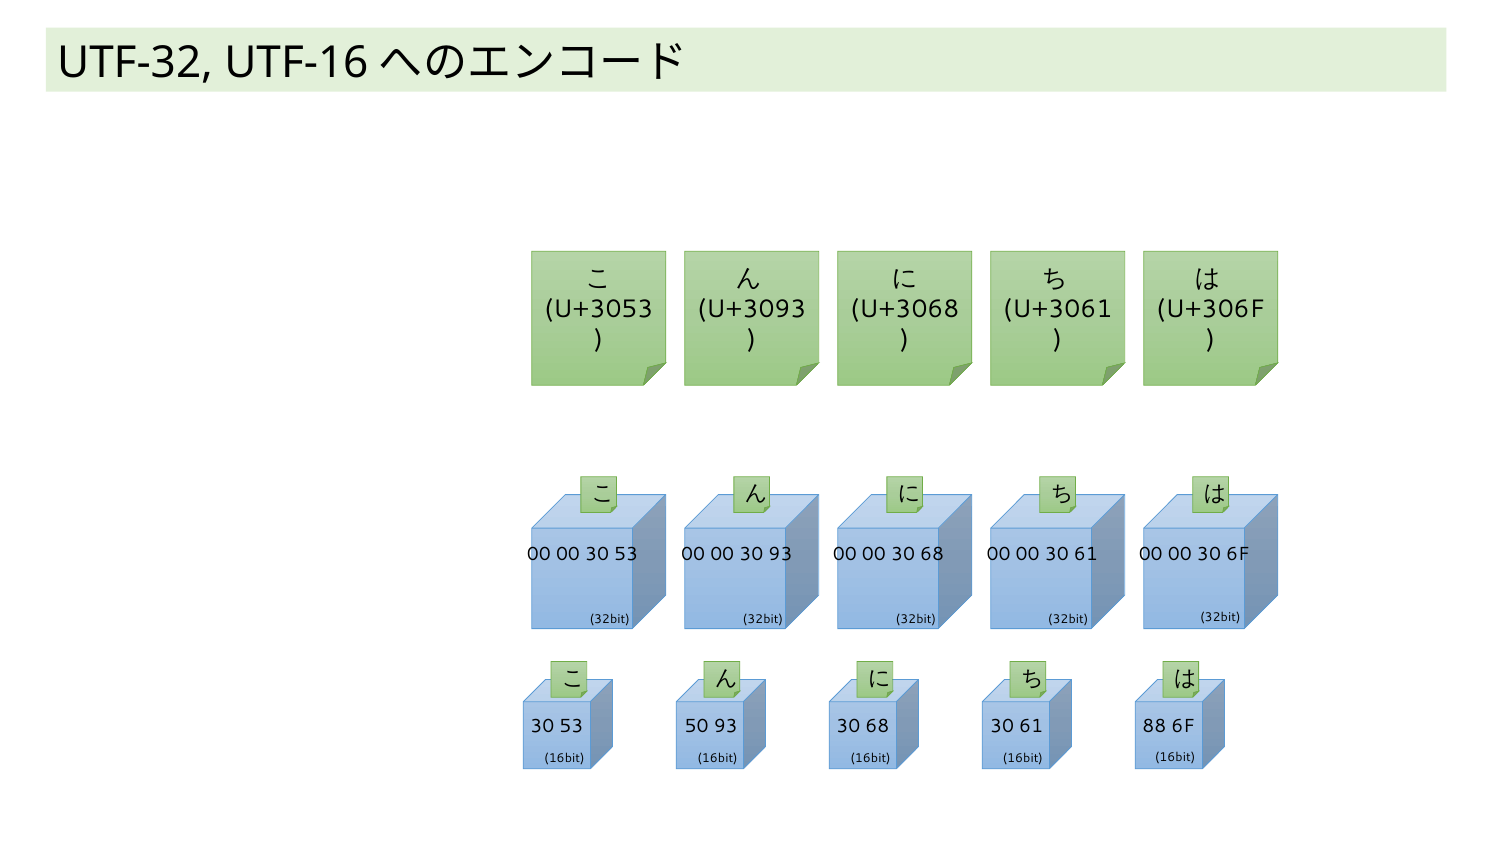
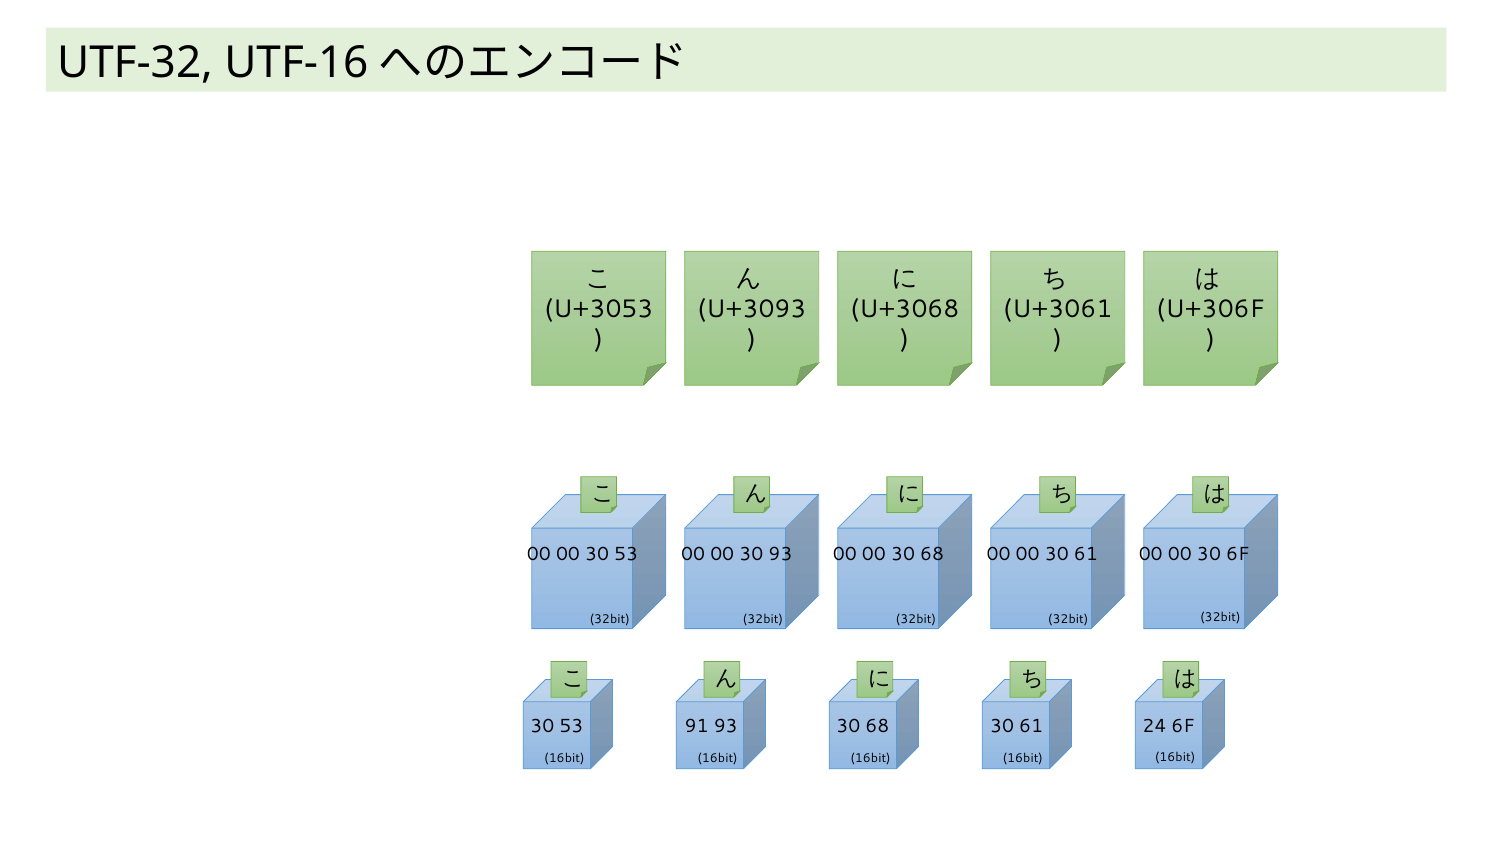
50: 50 -> 91
88: 88 -> 24
